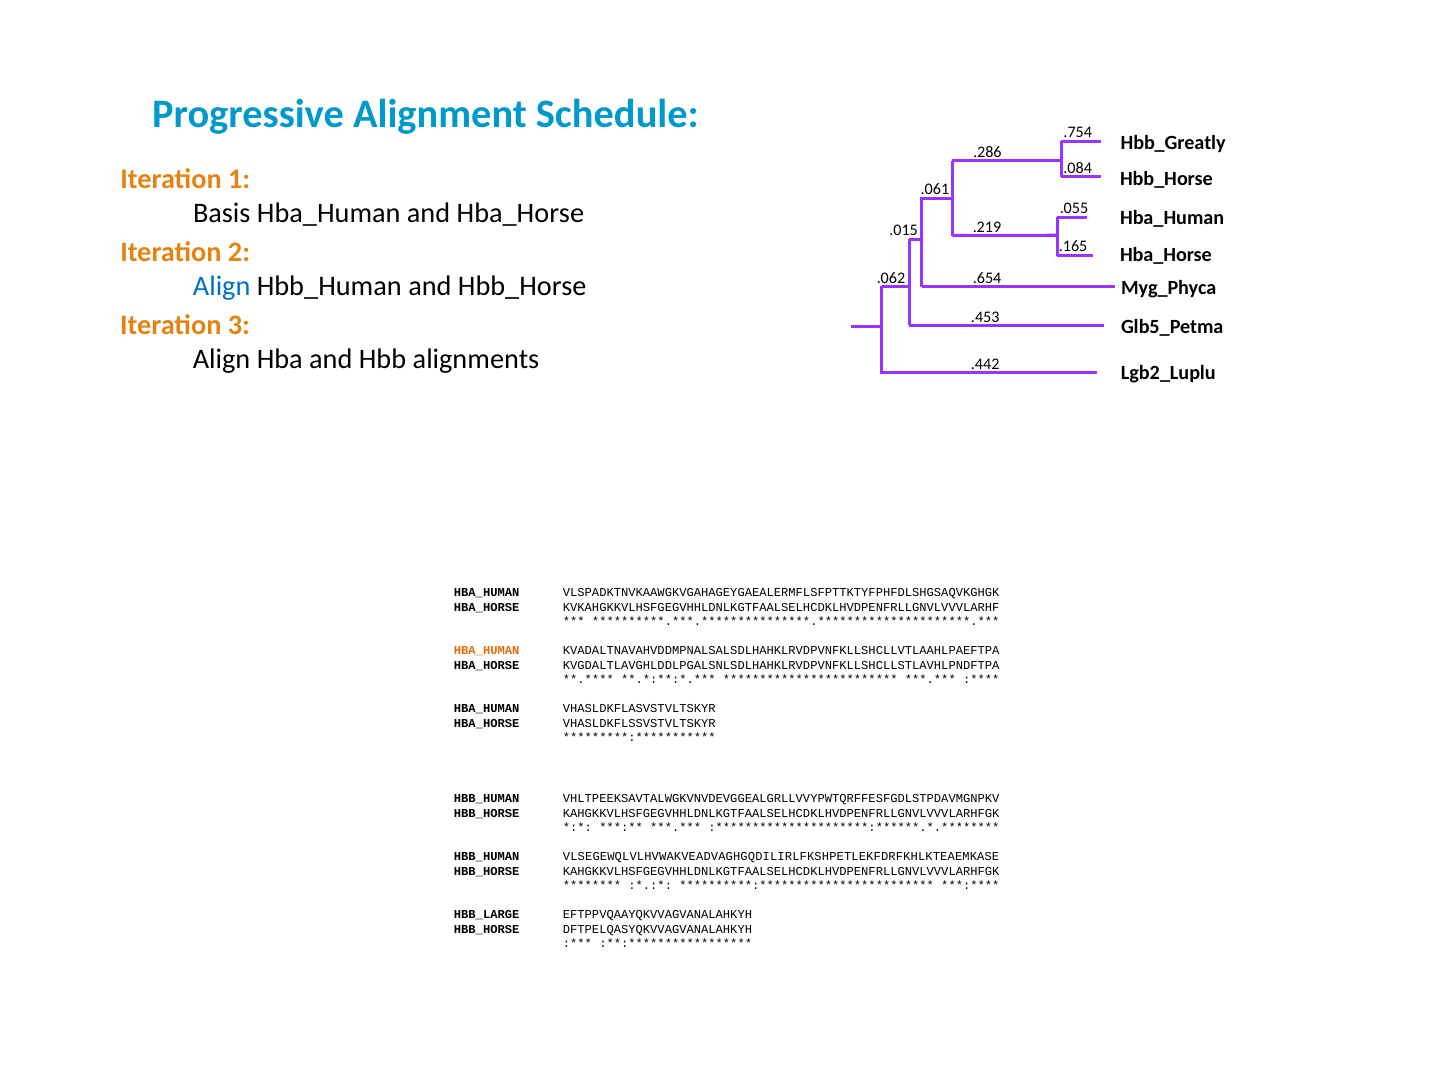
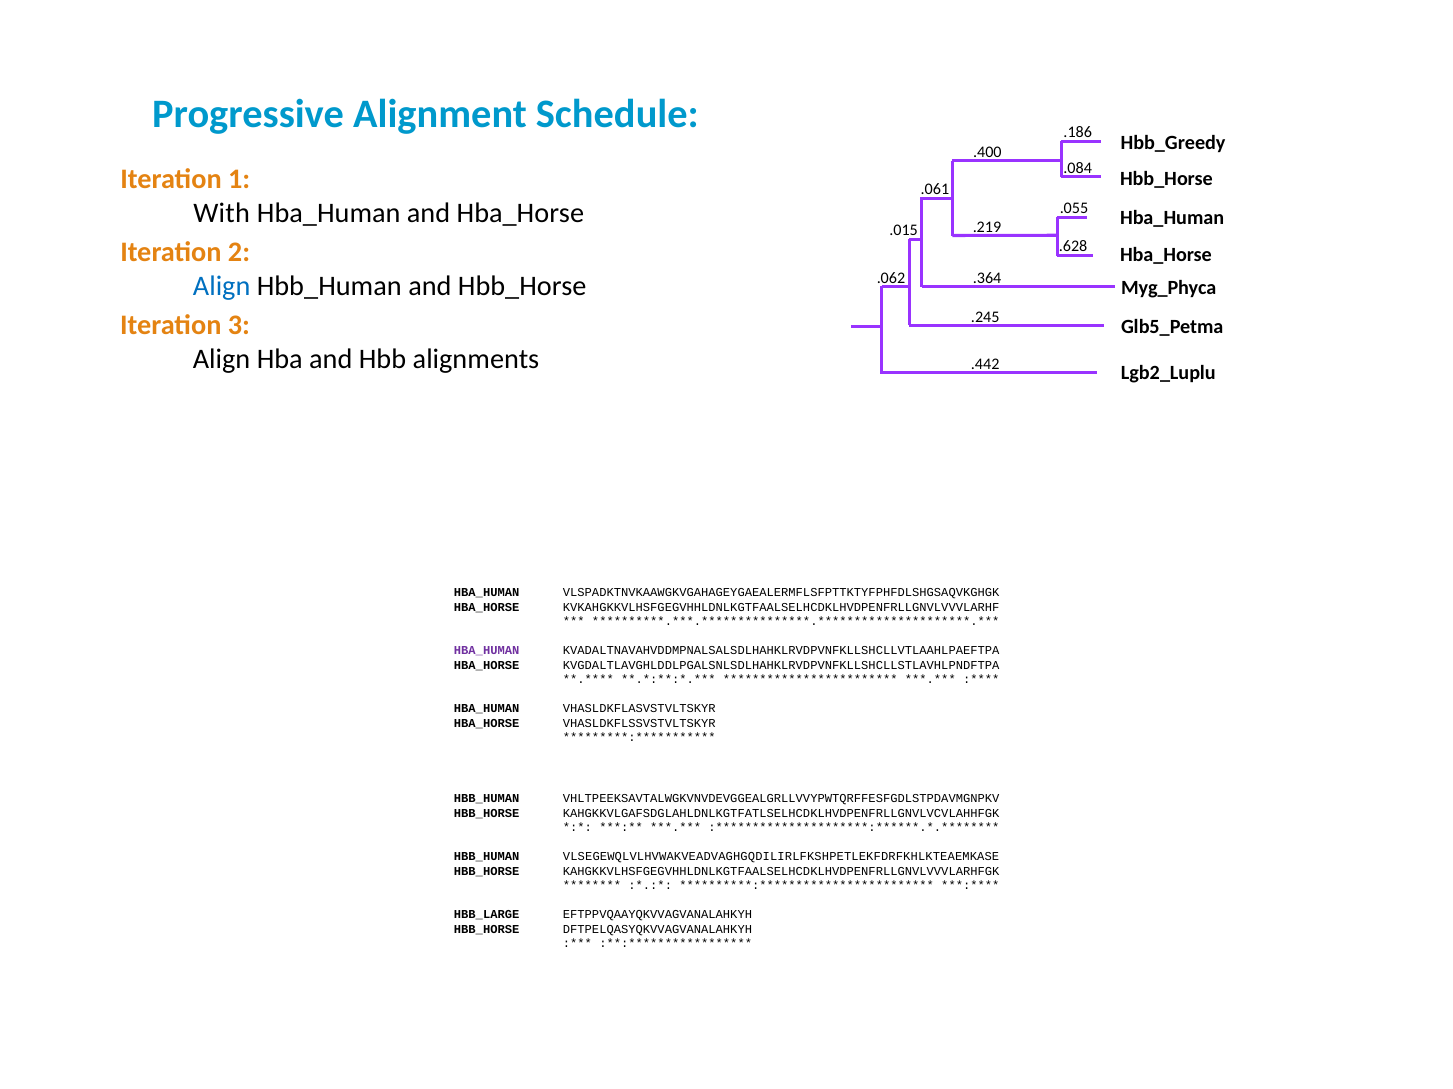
.754: .754 -> .186
Hbb_Greatly: Hbb_Greatly -> Hbb_Greedy
.286: .286 -> .400
Basis: Basis -> With
.165: .165 -> .628
.654: .654 -> .364
.453: .453 -> .245
HBA_HUMAN at (487, 651) colour: orange -> purple
KAHGKKVLHSFGEGVHHLDNLKGTFAALSELHCDKLHVDPENFRLLGNVLVVVLARHFGK at (781, 814): KAHGKKVLHSFGEGVHHLDNLKGTFAALSELHCDKLHVDPENFRLLGNVLVVVLARHFGK -> KAHGKKVLGAFSDGLAHLDNLKGTFATLSELHCDKLHVDPENFRLLGNVLVCVLAHHFGK
